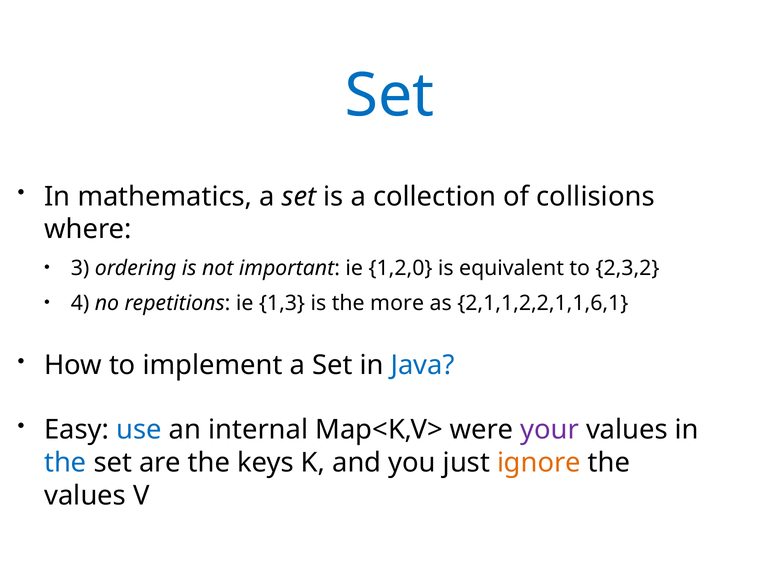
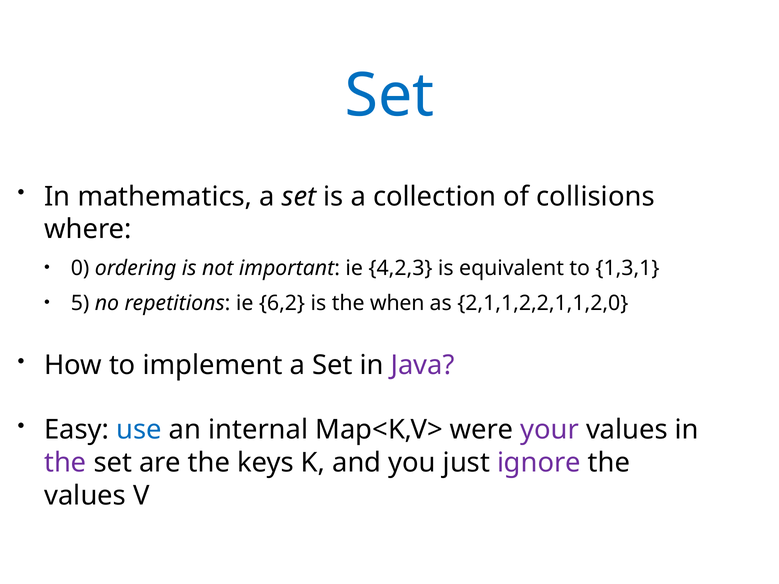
3: 3 -> 0
1,2,0: 1,2,0 -> 4,2,3
2,3,2: 2,3,2 -> 1,3,1
4: 4 -> 5
1,3: 1,3 -> 6,2
more: more -> when
2,1,1,2,2,1,1,6,1: 2,1,1,2,2,1,1,6,1 -> 2,1,1,2,2,1,1,2,0
Java colour: blue -> purple
the at (65, 463) colour: blue -> purple
ignore colour: orange -> purple
